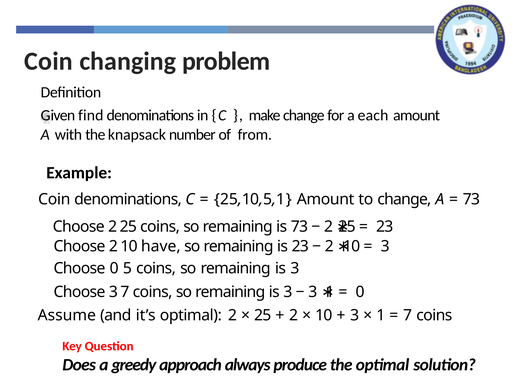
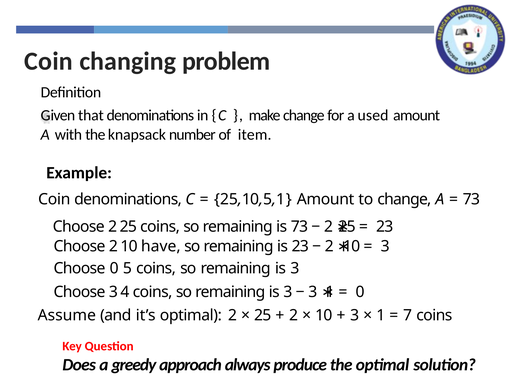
find: find -> that
each: each -> used
from: from -> item
3 7: 7 -> 4
